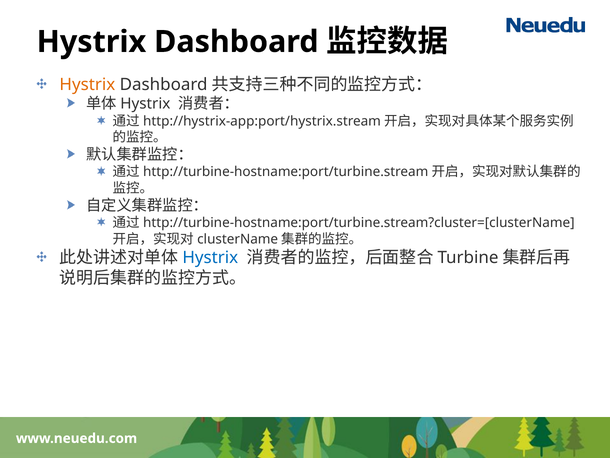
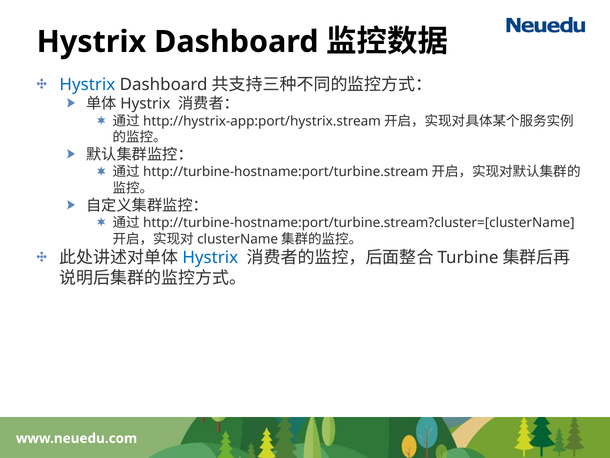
Hystrix at (87, 85) colour: orange -> blue
